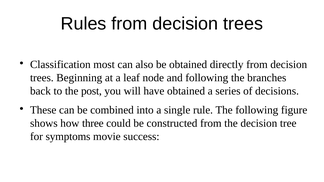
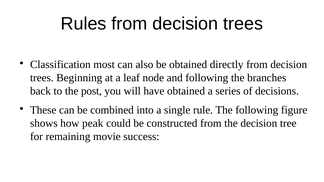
three: three -> peak
symptoms: symptoms -> remaining
